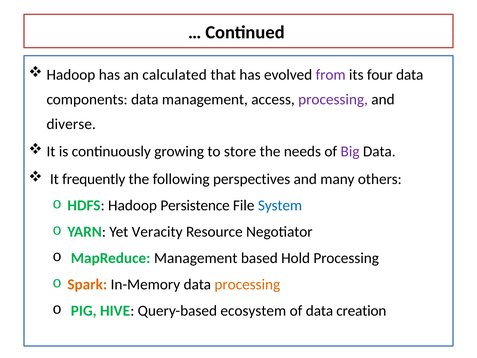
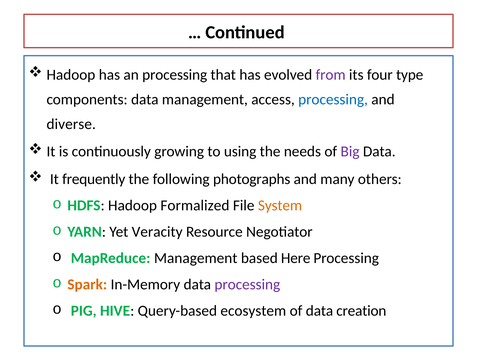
an calculated: calculated -> processing
four data: data -> type
processing at (333, 99) colour: purple -> blue
store: store -> using
perspectives: perspectives -> photographs
Persistence: Persistence -> Formalized
System colour: blue -> orange
Hold: Hold -> Here
processing at (247, 284) colour: orange -> purple
